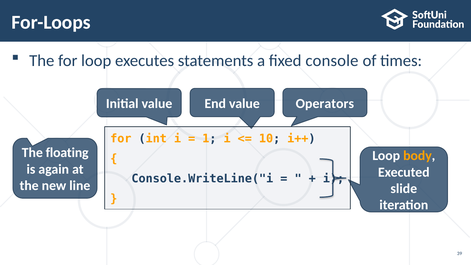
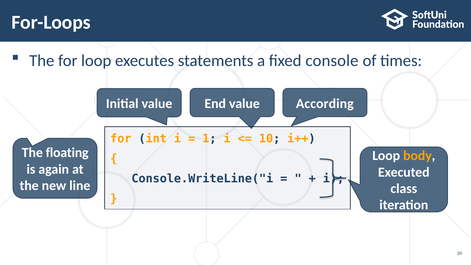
Operators: Operators -> According
slide: slide -> class
